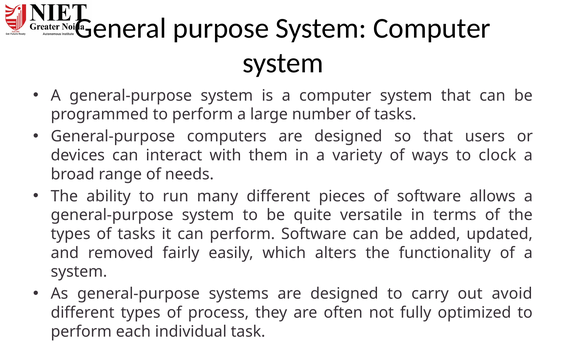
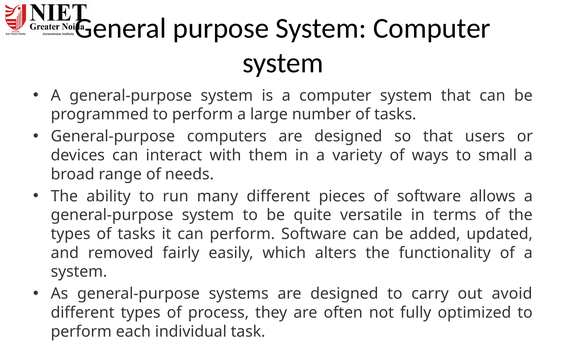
clock: clock -> small
